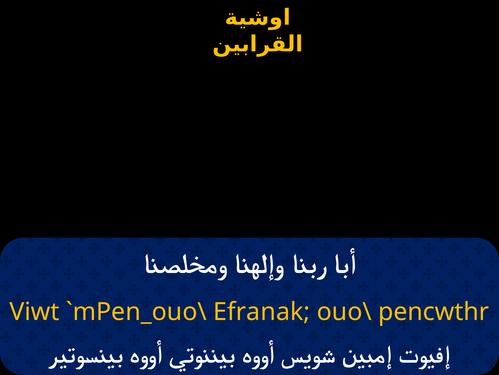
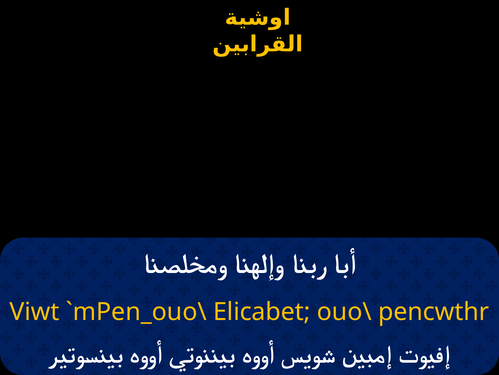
Efranak: Efranak -> Elicabet
